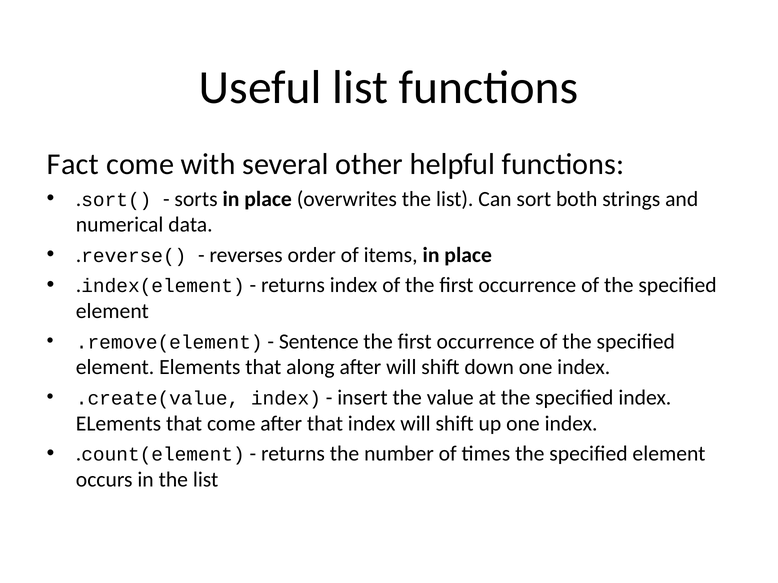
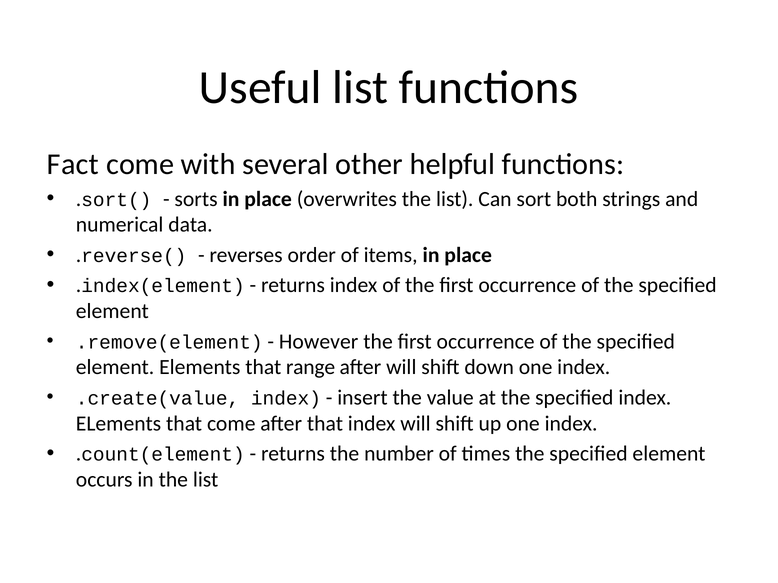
Sentence: Sentence -> However
along: along -> range
